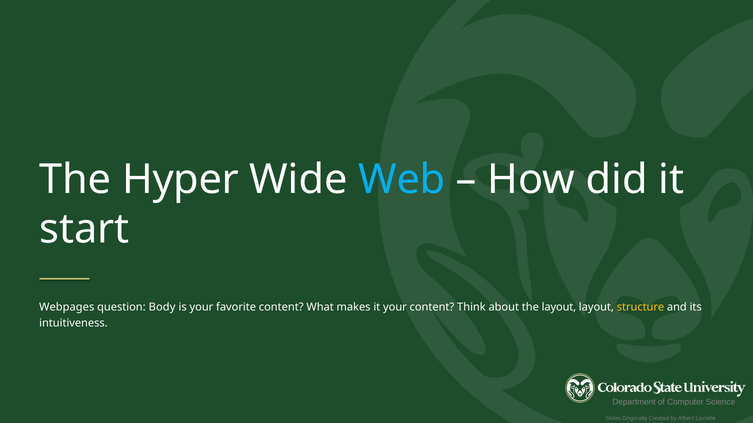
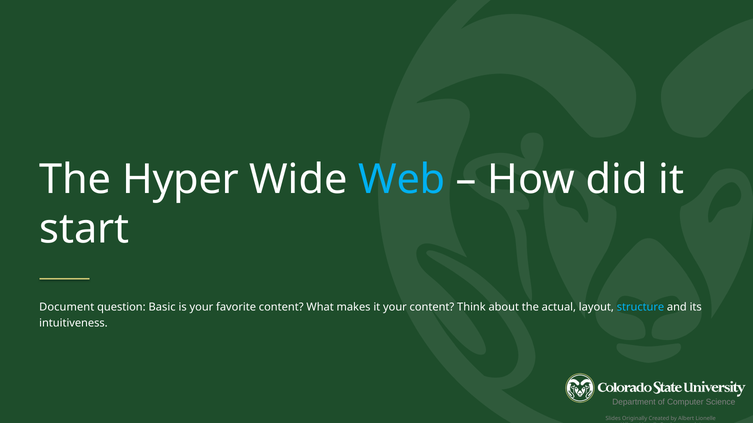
Webpages: Webpages -> Document
Body: Body -> Basic
the layout: layout -> actual
structure colour: yellow -> light blue
